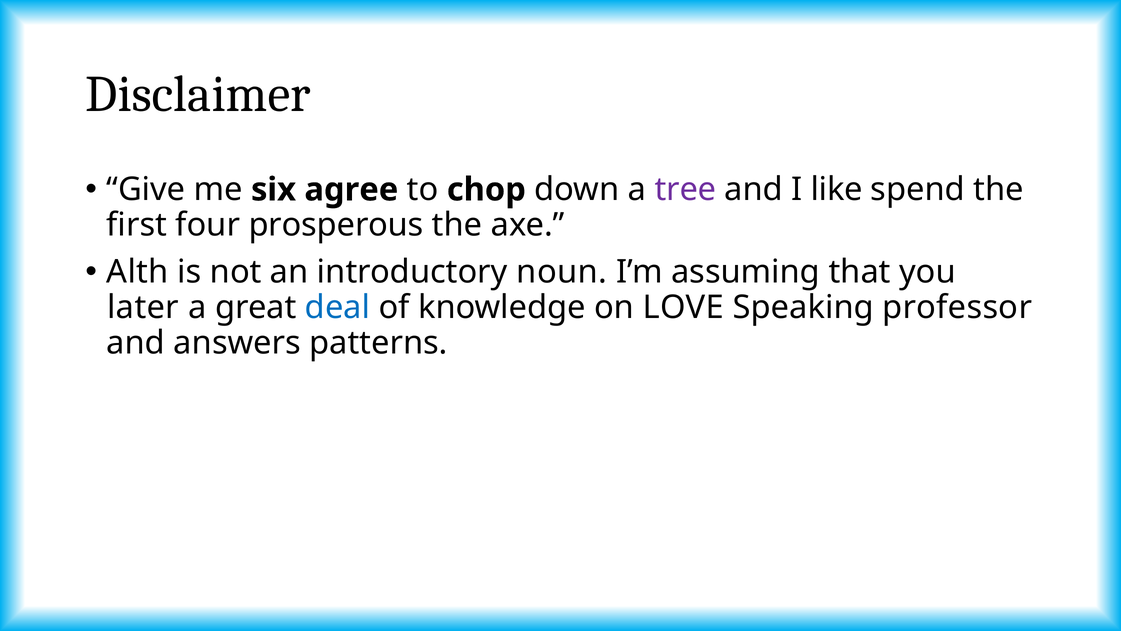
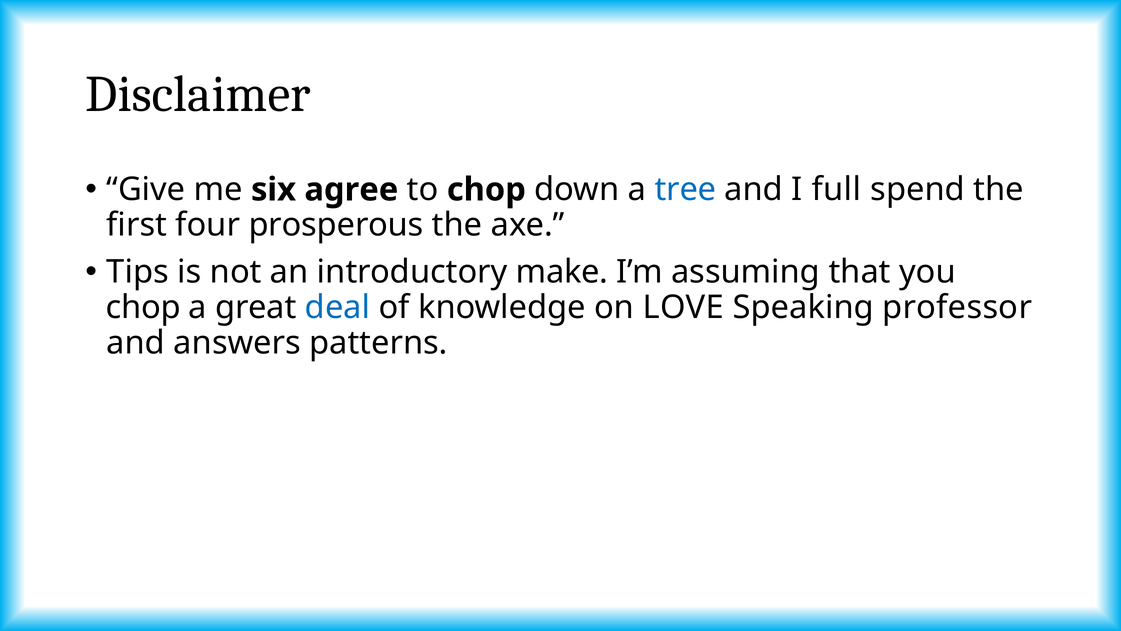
tree colour: purple -> blue
like: like -> full
Alth: Alth -> Tips
noun: noun -> make
later at (143, 307): later -> chop
